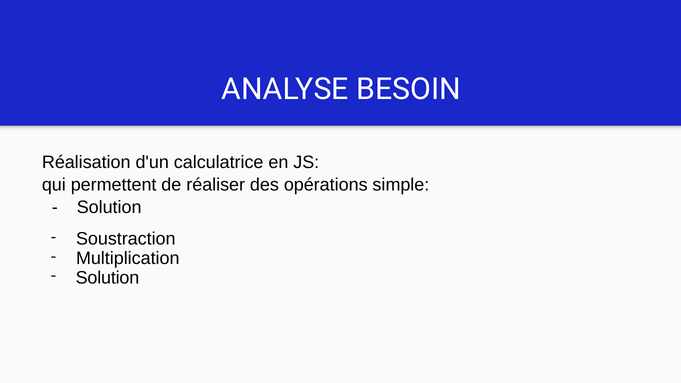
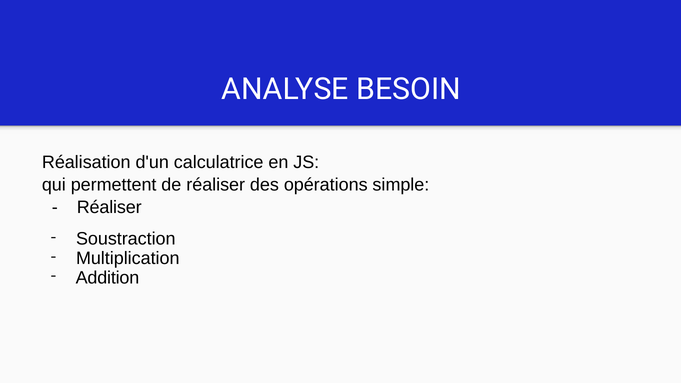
Solution at (109, 207): Solution -> Réaliser
Solution at (107, 278): Solution -> Addition
